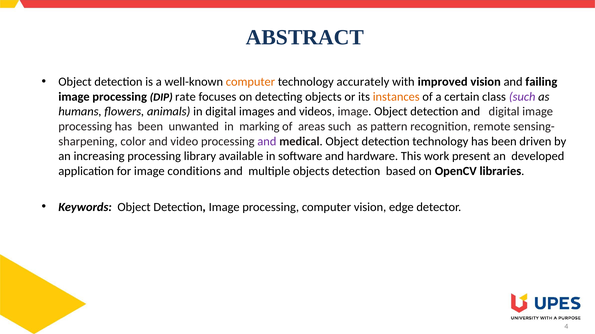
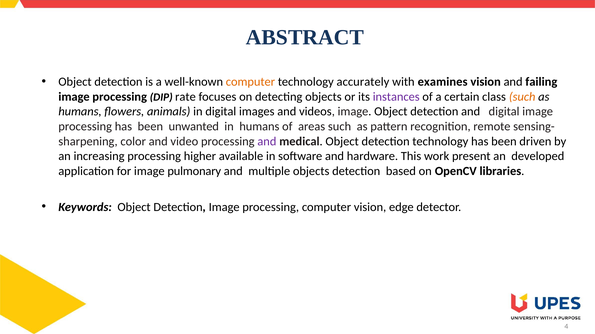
improved: improved -> examines
instances colour: orange -> purple
such at (522, 97) colour: purple -> orange
in marking: marking -> humans
library: library -> higher
conditions: conditions -> pulmonary
